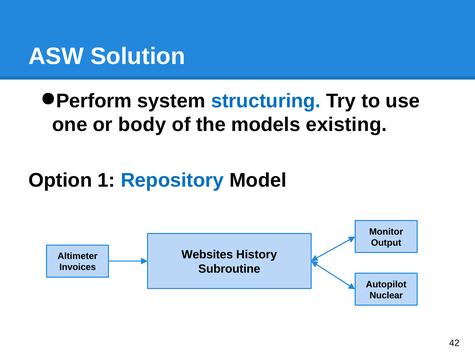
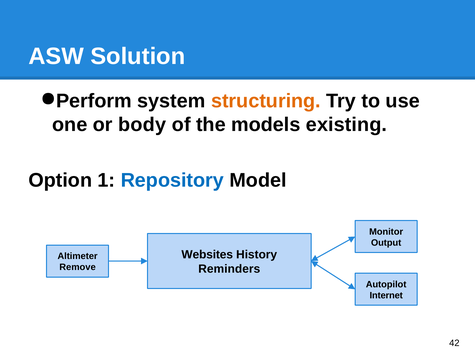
structuring colour: blue -> orange
Invoices: Invoices -> Remove
Subroutine: Subroutine -> Reminders
Nuclear: Nuclear -> Internet
